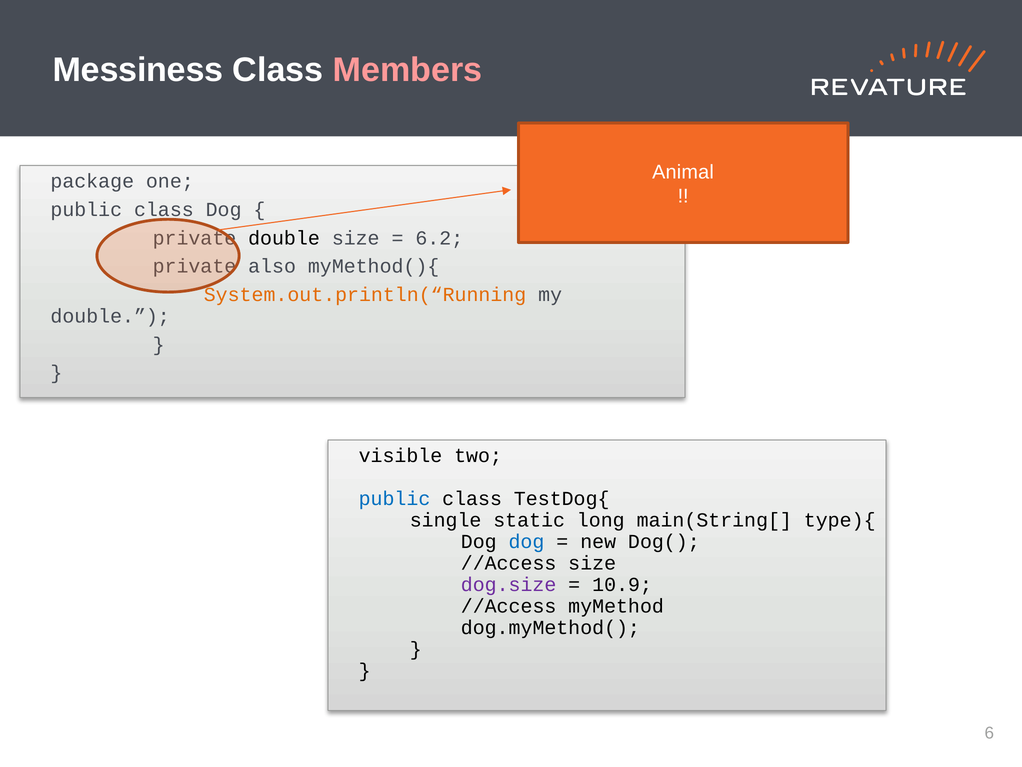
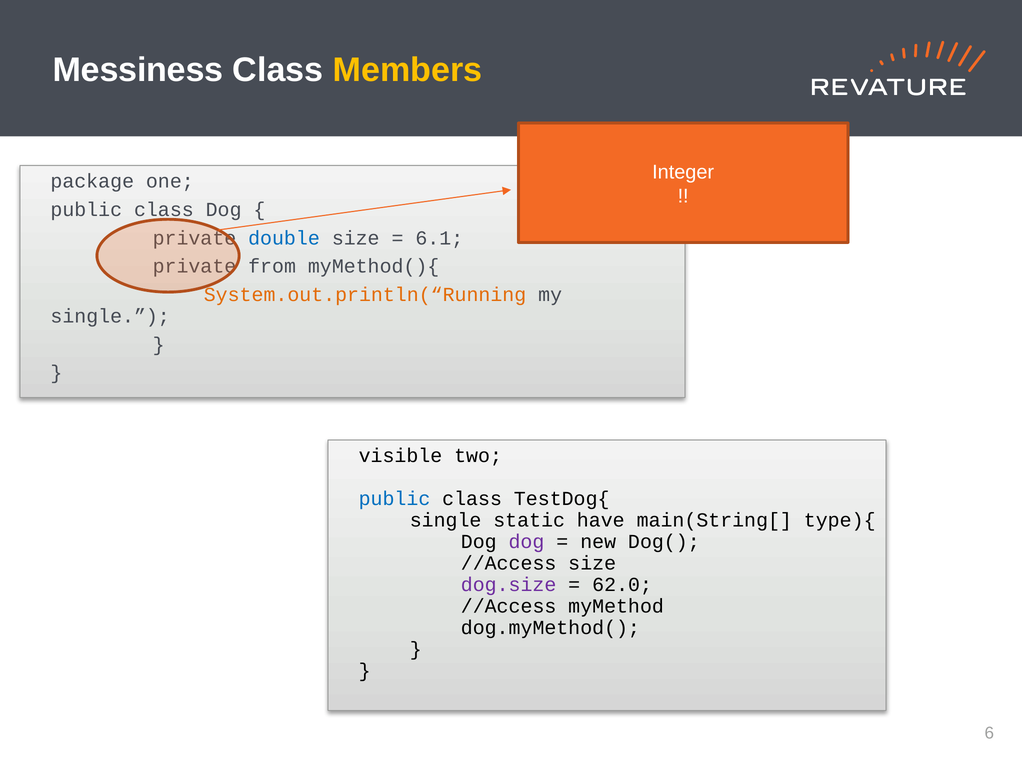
Members colour: pink -> yellow
Animal: Animal -> Integer
double at (284, 238) colour: black -> blue
6.2: 6.2 -> 6.1
also: also -> from
double at (110, 316): double -> single
long: long -> have
dog at (526, 541) colour: blue -> purple
10.9: 10.9 -> 62.0
